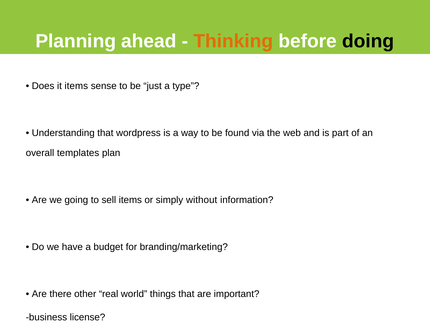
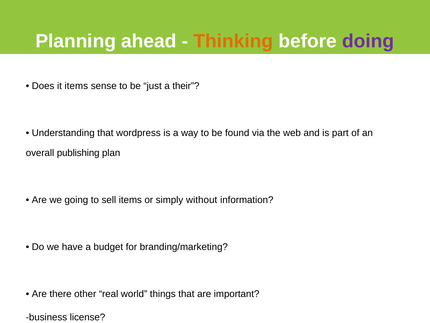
doing colour: black -> purple
type: type -> their
templates: templates -> publishing
